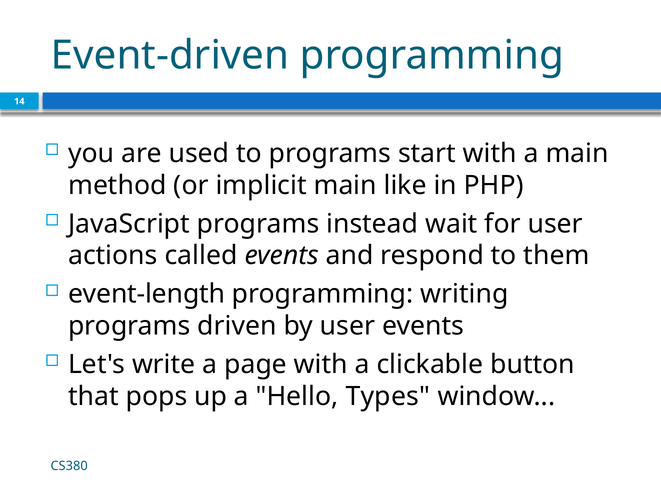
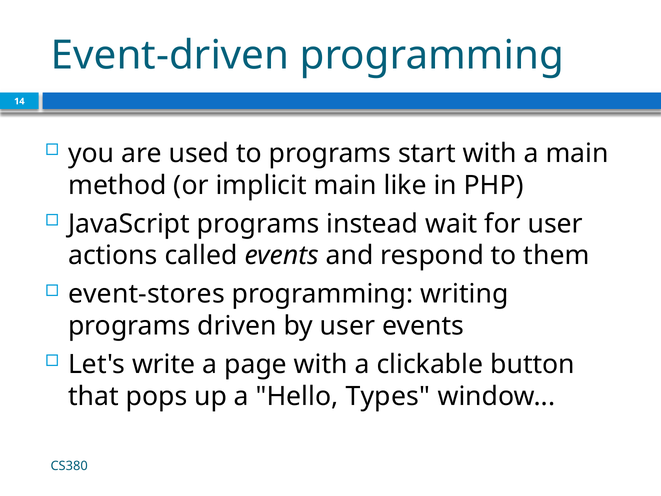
event-length: event-length -> event-stores
